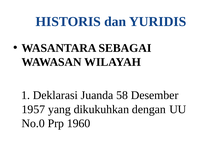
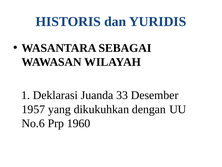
58: 58 -> 33
No.0: No.0 -> No.6
